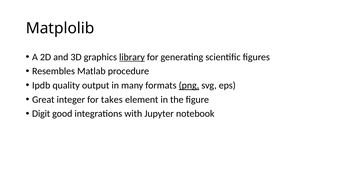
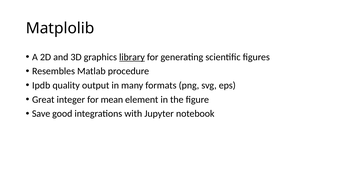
png underline: present -> none
takes: takes -> mean
Digit: Digit -> Save
